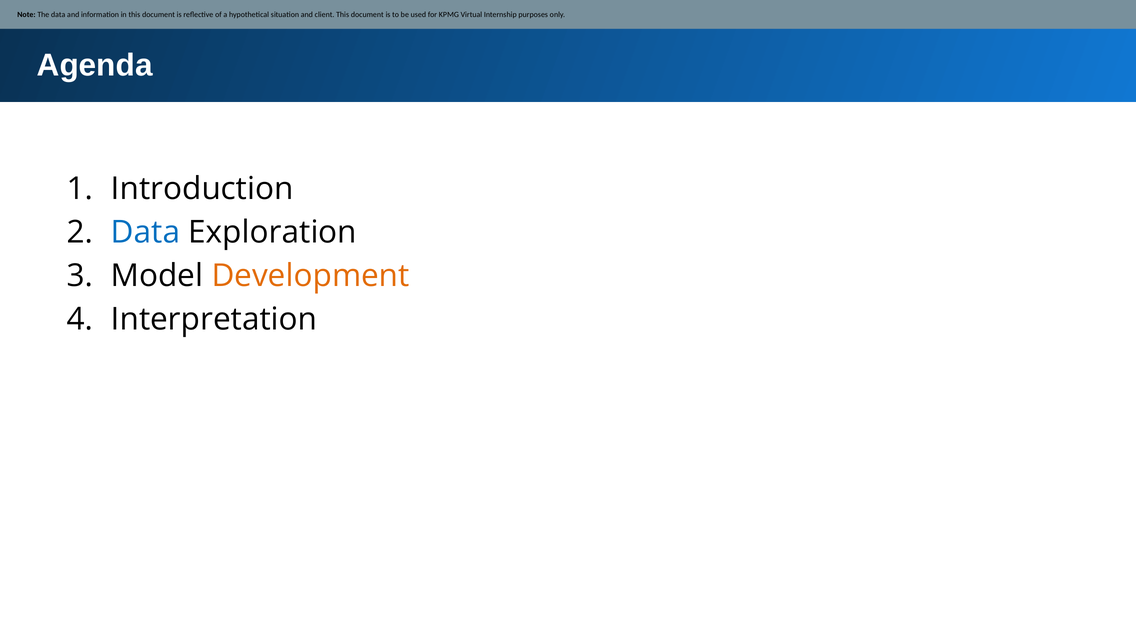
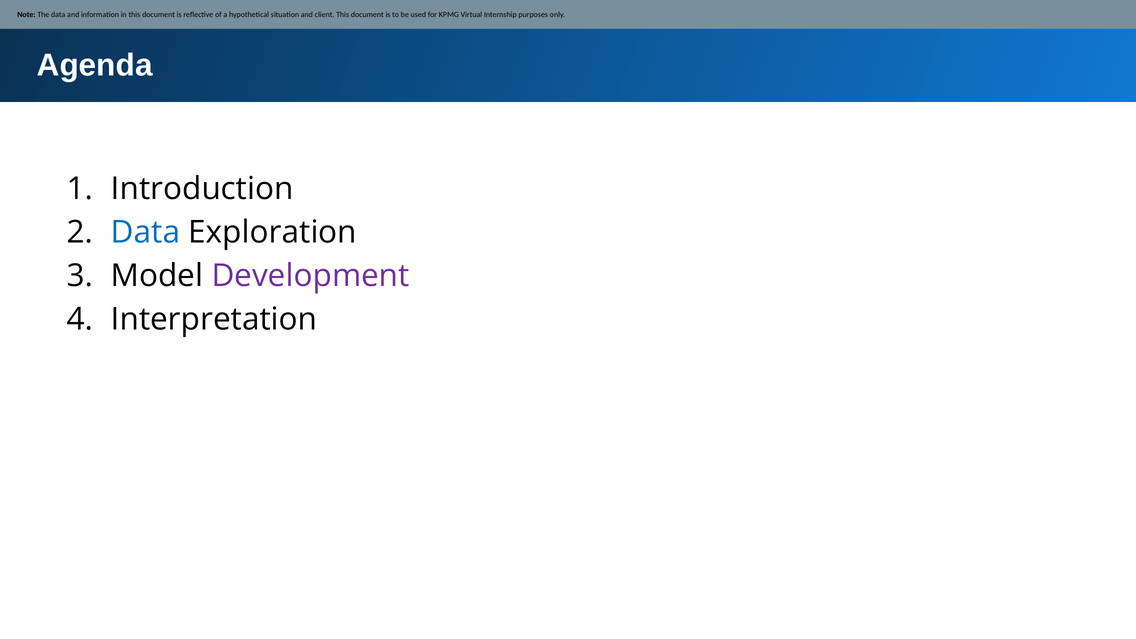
Development colour: orange -> purple
